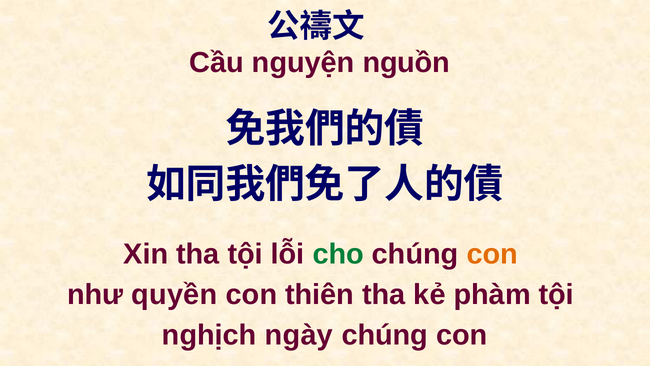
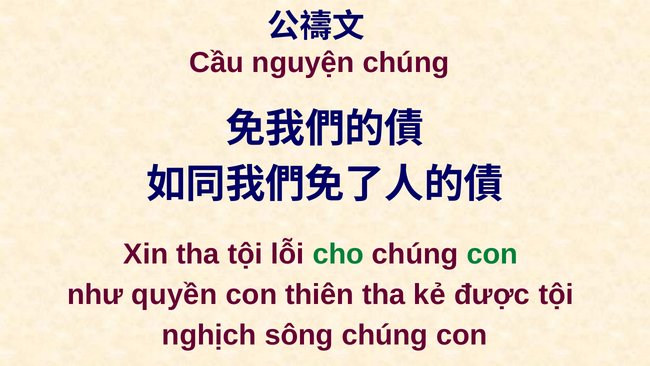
nguyện nguồn: nguồn -> chúng
con at (492, 254) colour: orange -> green
phàm: phàm -> được
ngày: ngày -> sông
